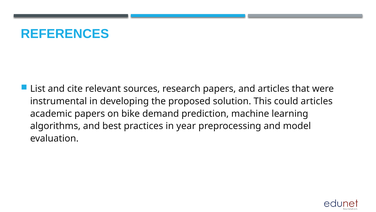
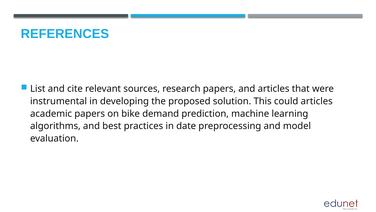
year: year -> date
